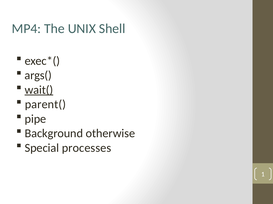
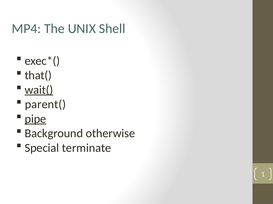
args(: args( -> that(
pipe underline: none -> present
processes: processes -> terminate
